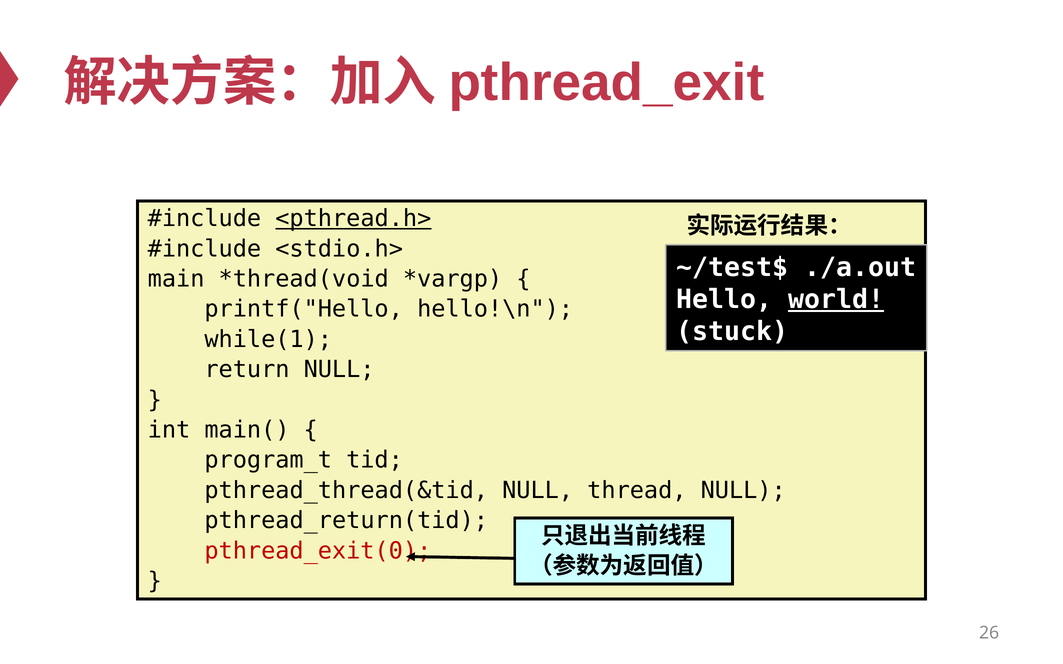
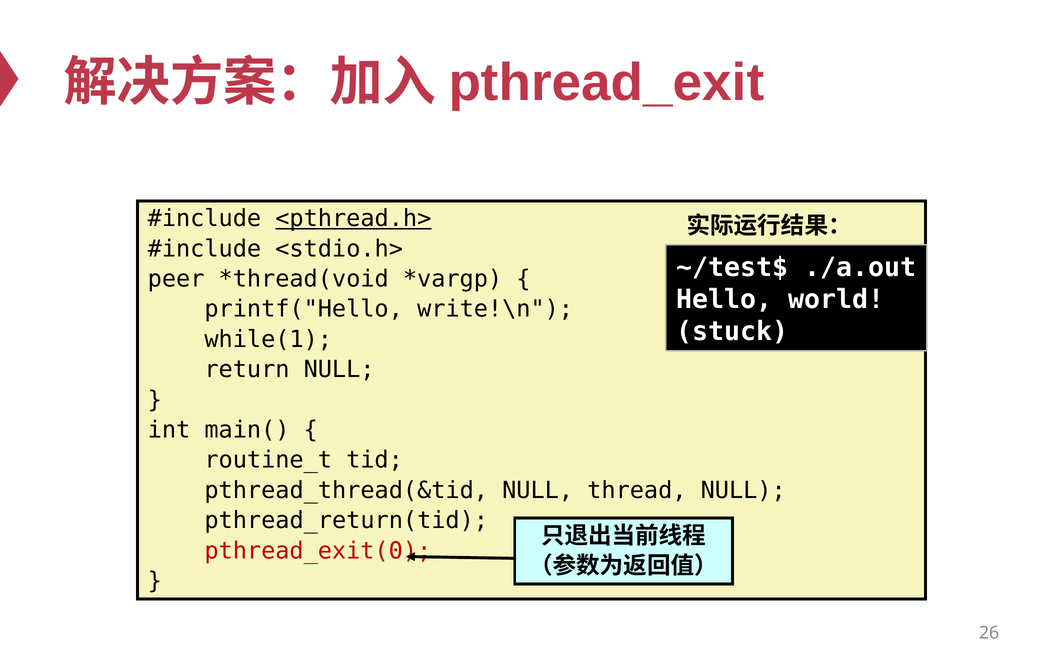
main: main -> peer
world underline: present -> none
hello!\n: hello!\n -> write!\n
program_t: program_t -> routine_t
